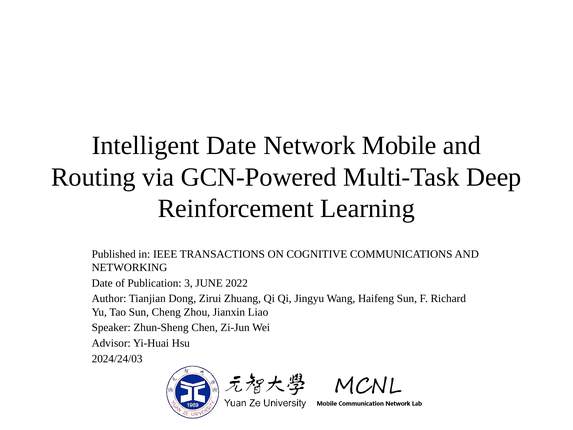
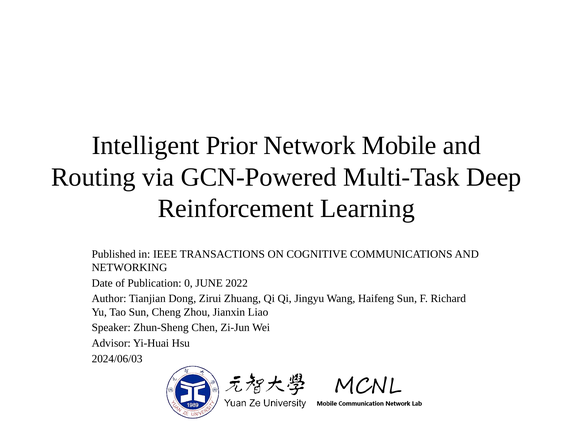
Intelligent Date: Date -> Prior
3: 3 -> 0
2024/24/03: 2024/24/03 -> 2024/06/03
